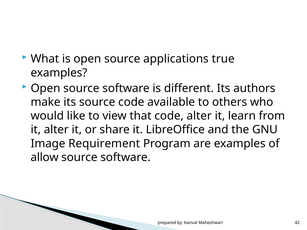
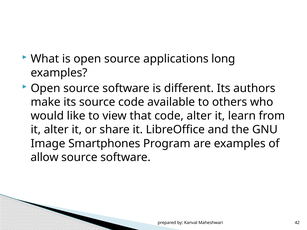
true: true -> long
Requirement: Requirement -> Smartphones
